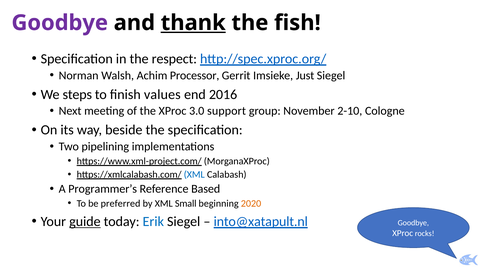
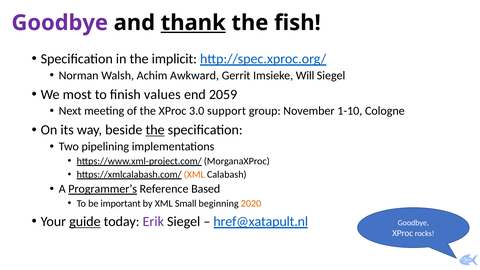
respect: respect -> implicit
Processor: Processor -> Awkward
Just: Just -> Will
steps: steps -> most
2016: 2016 -> 2059
2-10: 2-10 -> 1-10
the at (155, 130) underline: none -> present
XML at (194, 175) colour: blue -> orange
Programmer’s underline: none -> present
preferred: preferred -> important
Erik colour: blue -> purple
into@xatapult.nl: into@xatapult.nl -> href@xatapult.nl
